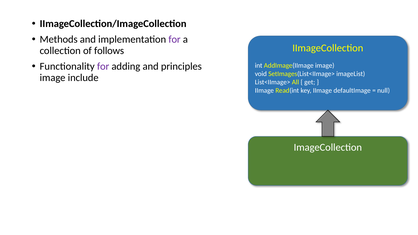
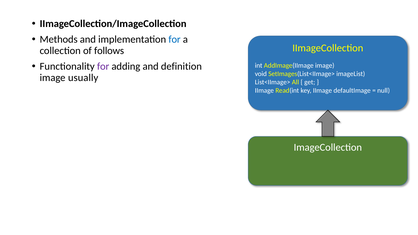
for at (175, 39) colour: purple -> blue
principles: principles -> definition
include: include -> usually
